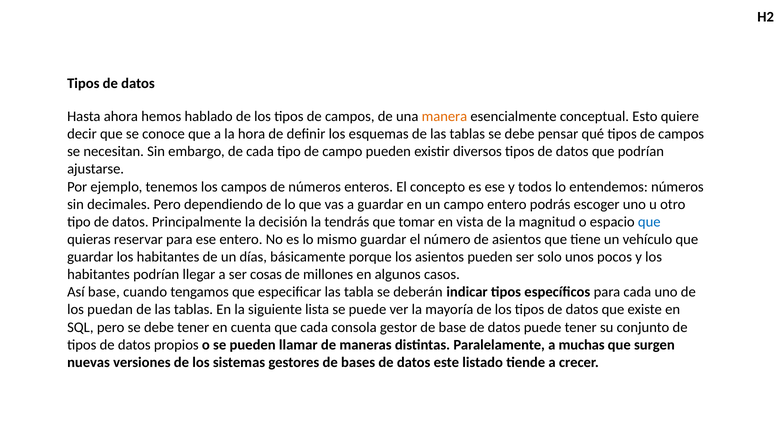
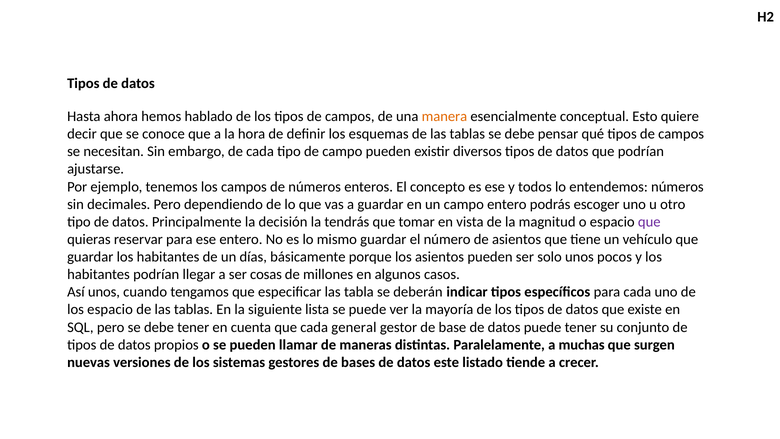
que at (649, 222) colour: blue -> purple
Así base: base -> unos
los puedan: puedan -> espacio
consola: consola -> general
